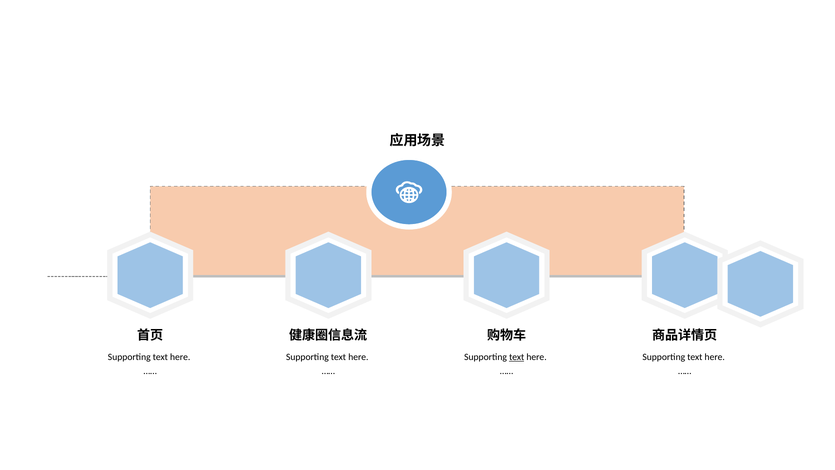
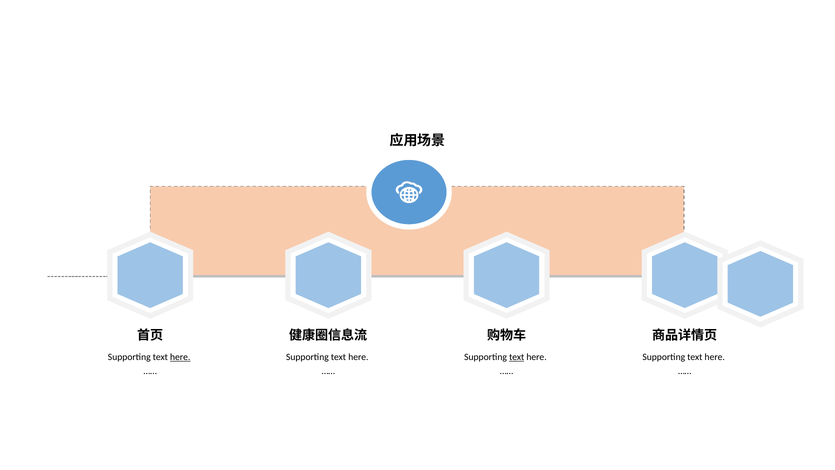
here at (180, 357) underline: none -> present
